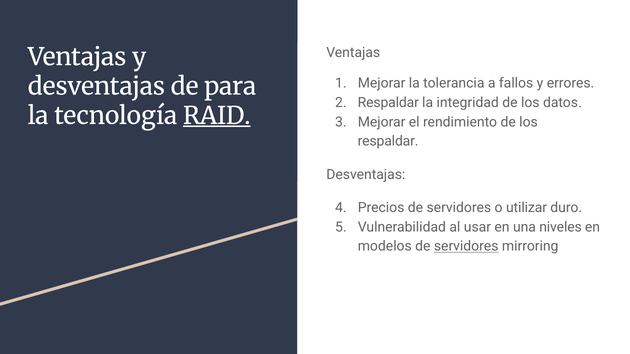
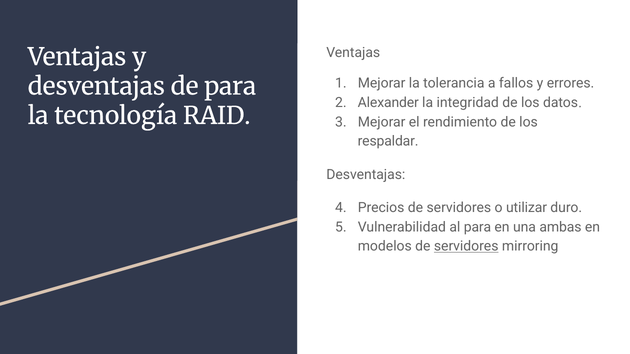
Respaldar at (388, 103): Respaldar -> Alexander
RAID underline: present -> none
al usar: usar -> para
niveles: niveles -> ambas
